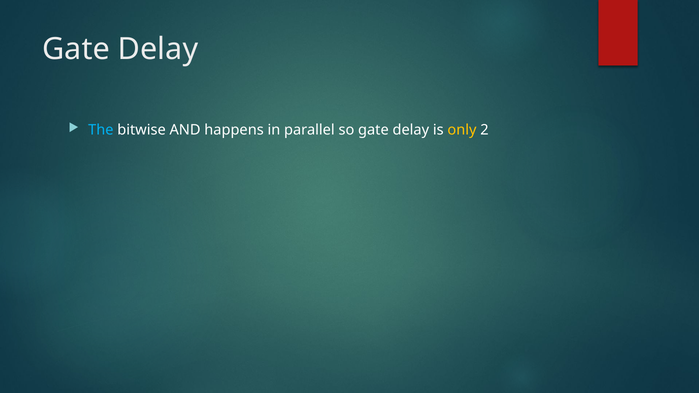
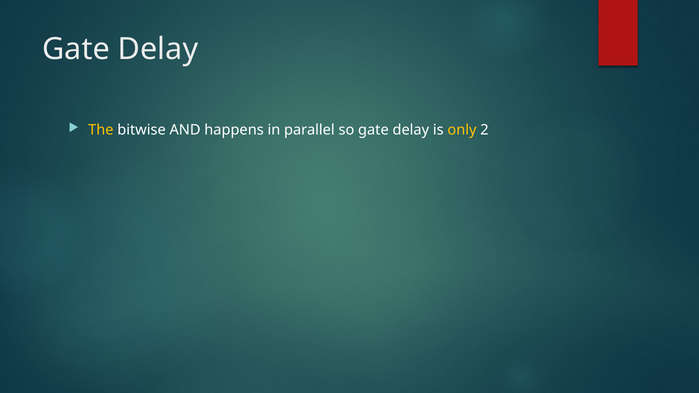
The colour: light blue -> yellow
